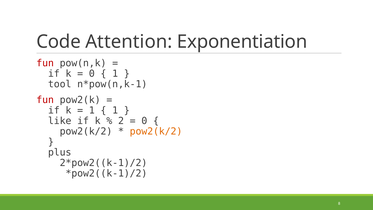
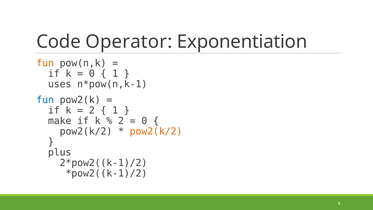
Attention: Attention -> Operator
fun at (45, 63) colour: red -> orange
tool: tool -> uses
fun at (45, 100) colour: red -> blue
1 at (92, 110): 1 -> 2
like: like -> make
